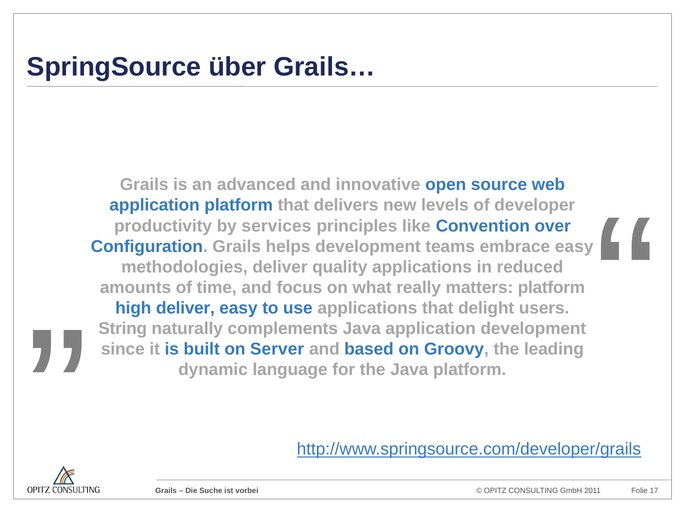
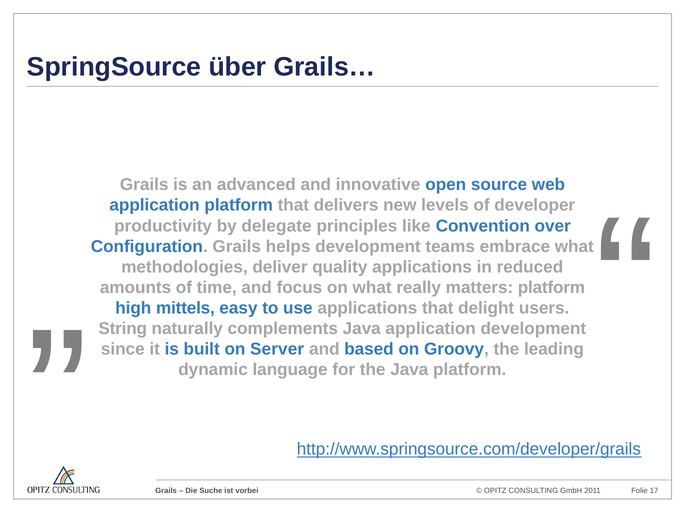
services: services -> delegate
embrace easy: easy -> what
high deliver: deliver -> mittels
